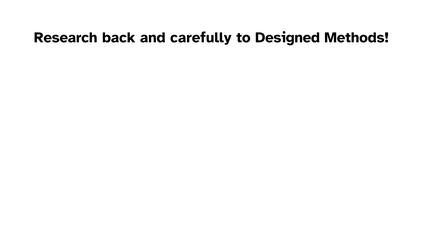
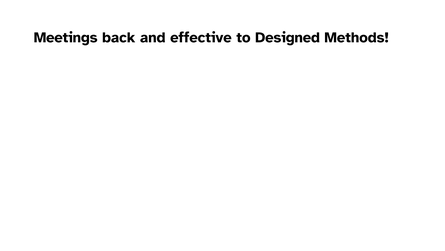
Research: Research -> Meetings
carefully: carefully -> effective
